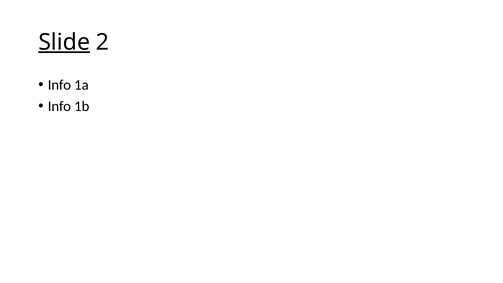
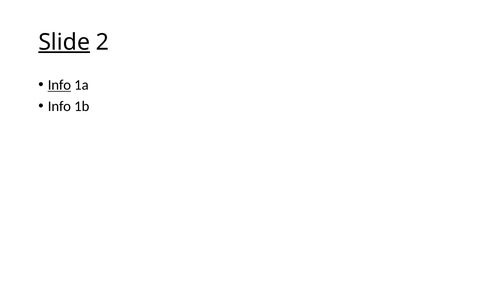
Info at (59, 85) underline: none -> present
